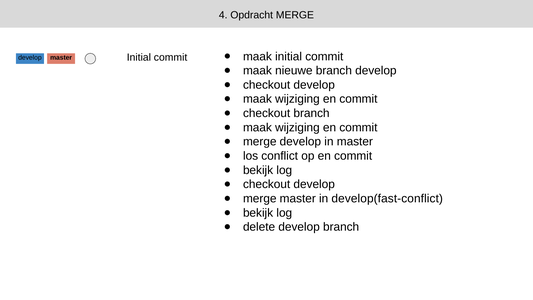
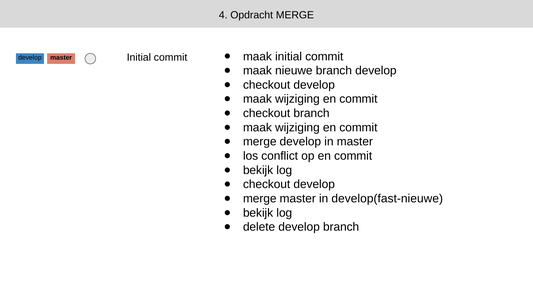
develop(fast-conflict: develop(fast-conflict -> develop(fast-nieuwe
